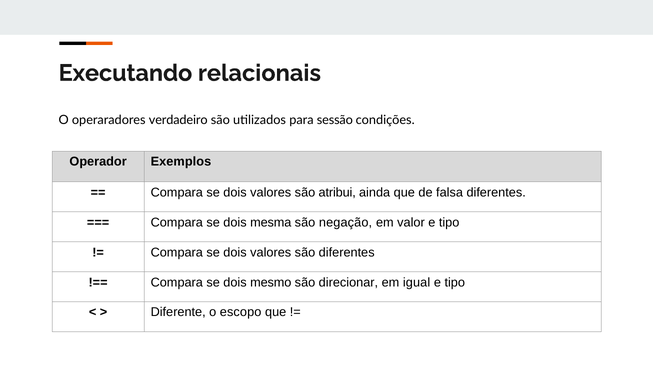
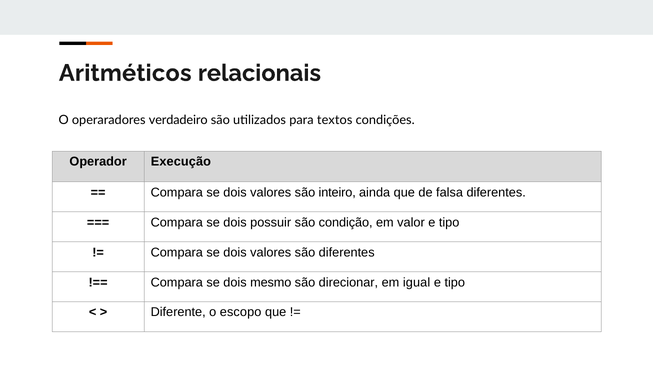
Executando: Executando -> Aritméticos
sessão: sessão -> textos
Exemplos: Exemplos -> Execução
atribui: atribui -> inteiro
mesma: mesma -> possuir
negação: negação -> condição
